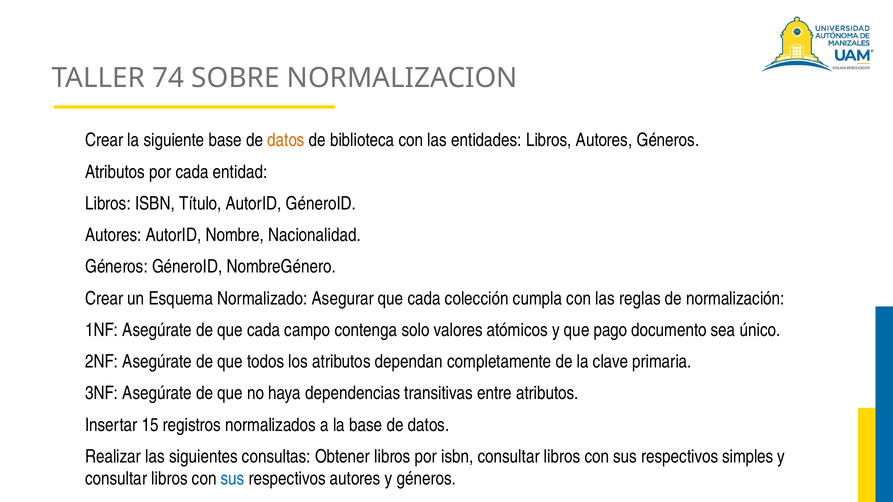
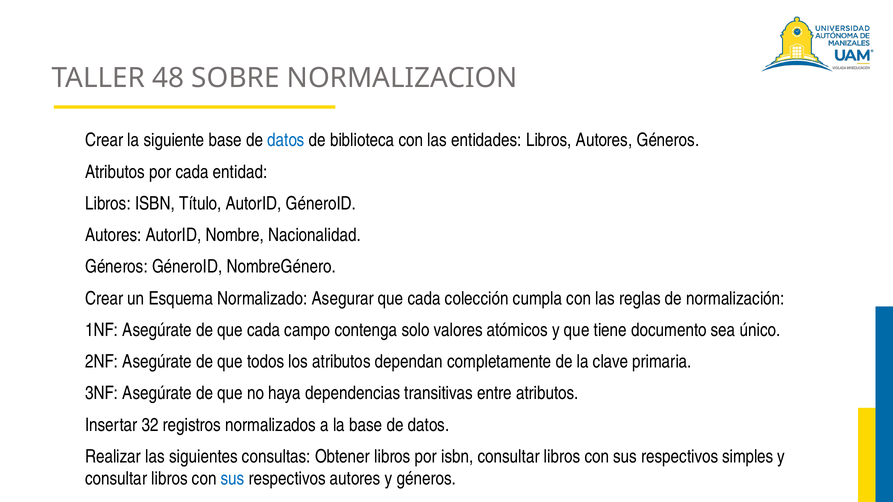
74: 74 -> 48
datos at (286, 140) colour: orange -> blue
pago: pago -> tiene
15: 15 -> 32
